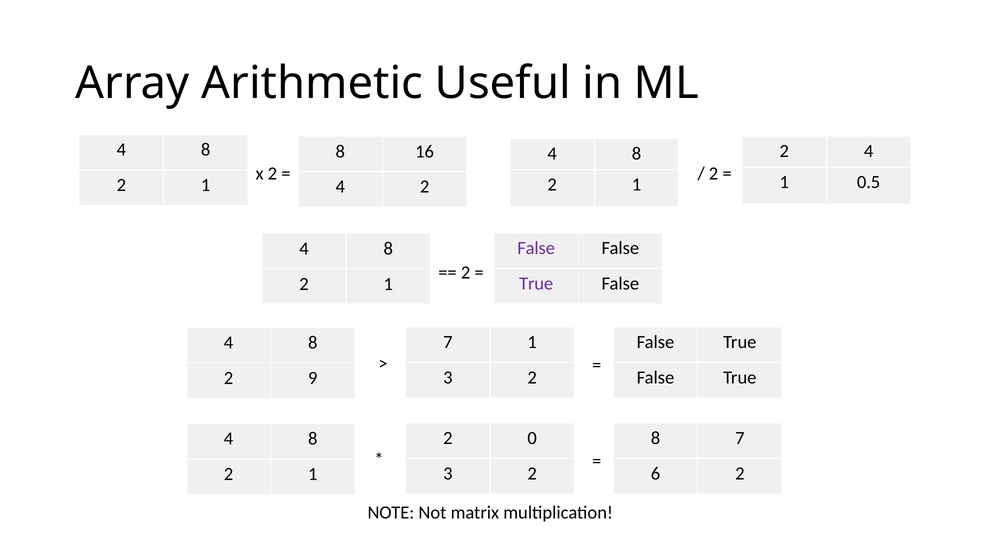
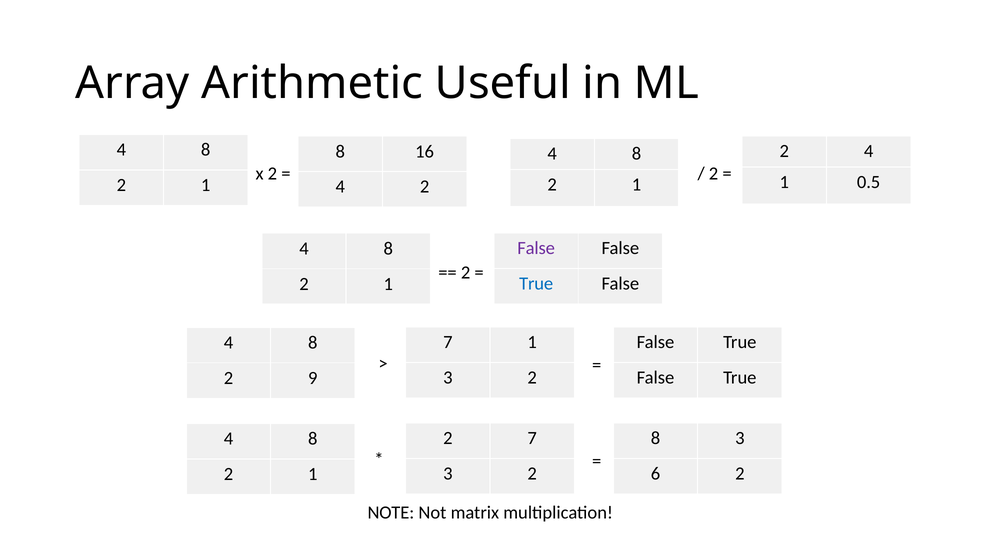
True at (536, 284) colour: purple -> blue
2 0: 0 -> 7
8 7: 7 -> 3
